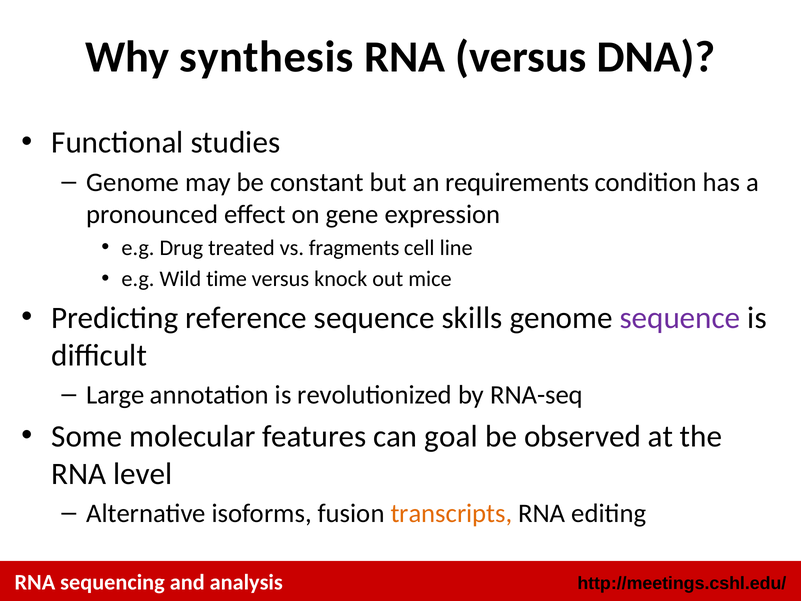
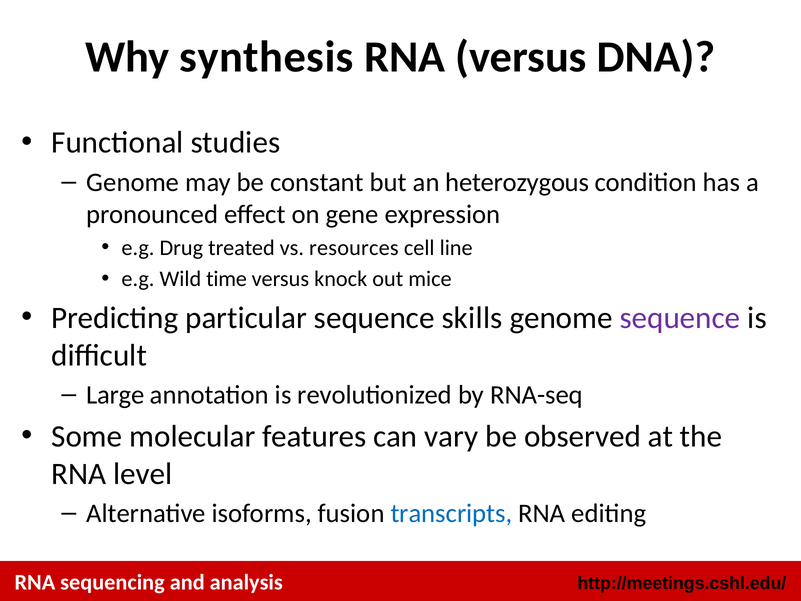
requirements: requirements -> heterozygous
fragments: fragments -> resources
reference: reference -> particular
goal: goal -> vary
transcripts colour: orange -> blue
